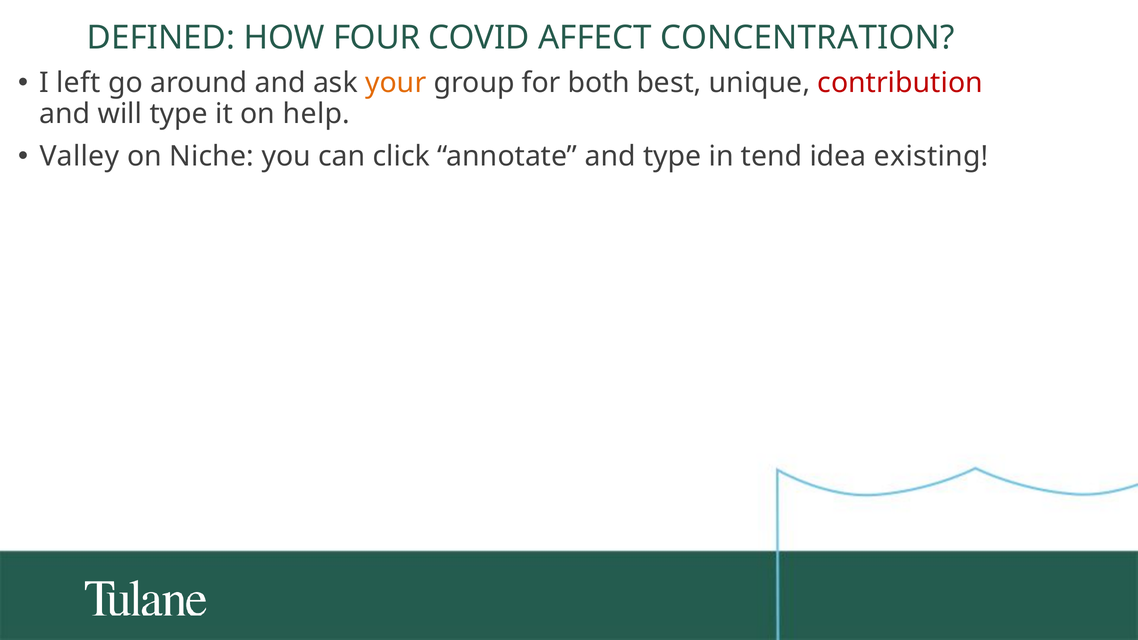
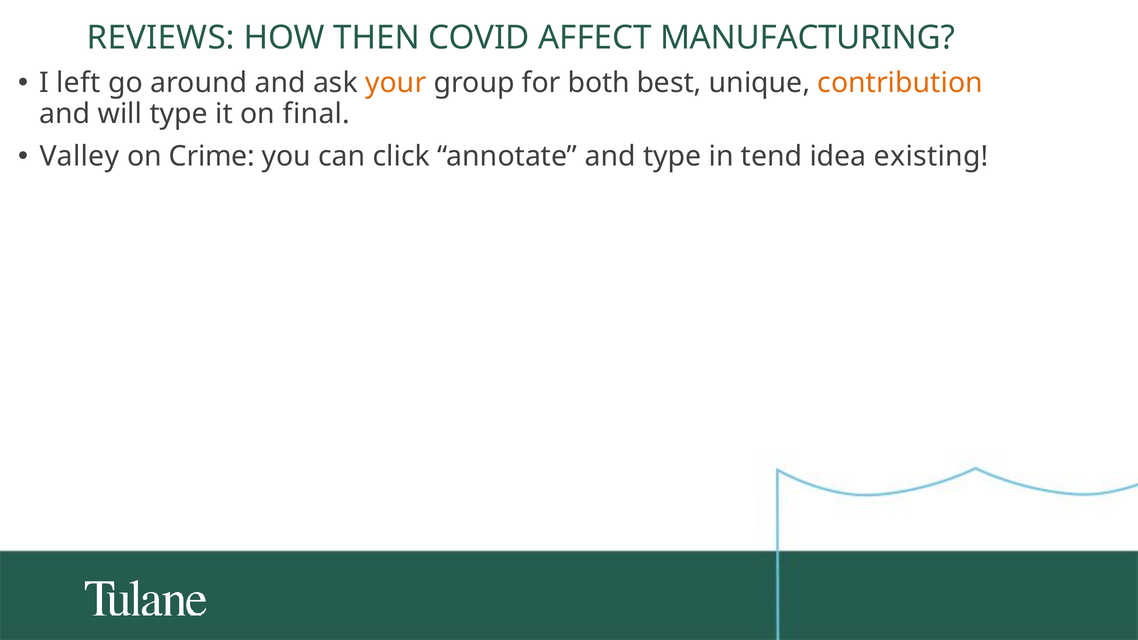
DEFINED: DEFINED -> REVIEWS
FOUR: FOUR -> THEN
CONCENTRATION: CONCENTRATION -> MANUFACTURING
contribution colour: red -> orange
help: help -> final
Niche: Niche -> Crime
